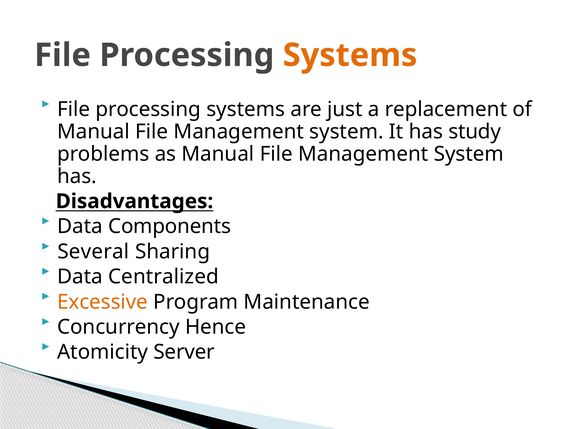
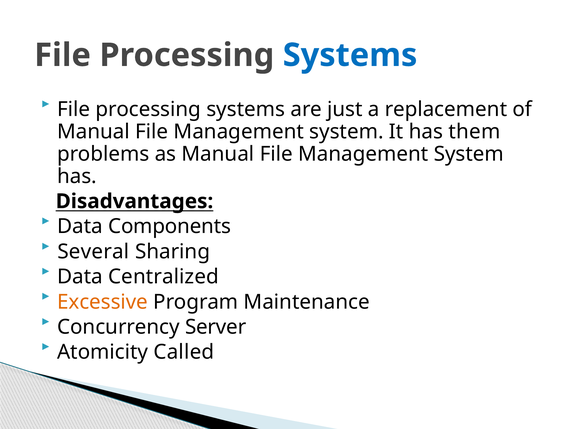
Systems at (350, 55) colour: orange -> blue
study: study -> them
Hence: Hence -> Server
Server: Server -> Called
